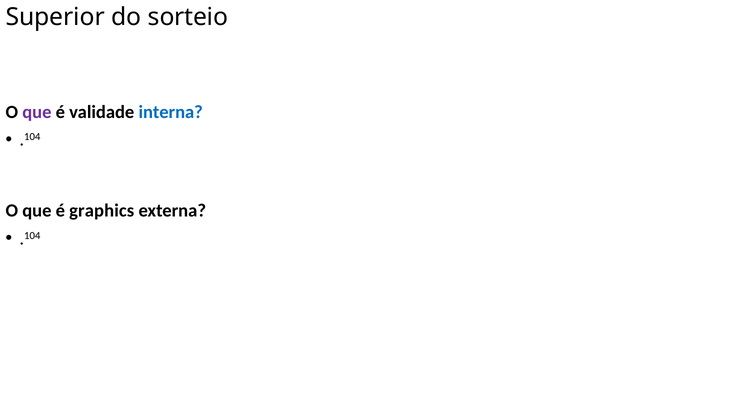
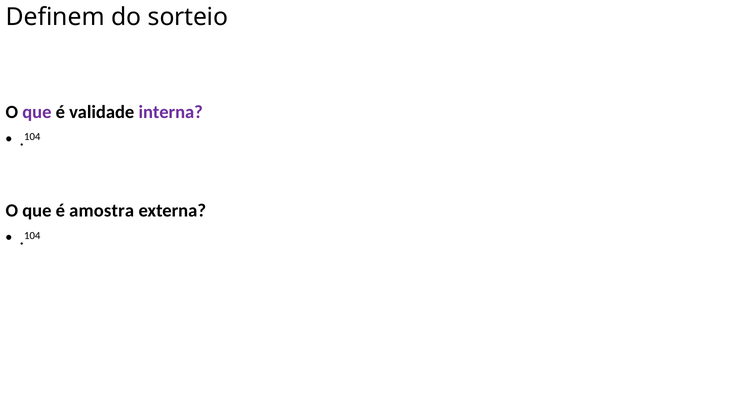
Superior: Superior -> Definem
interna colour: blue -> purple
graphics: graphics -> amostra
